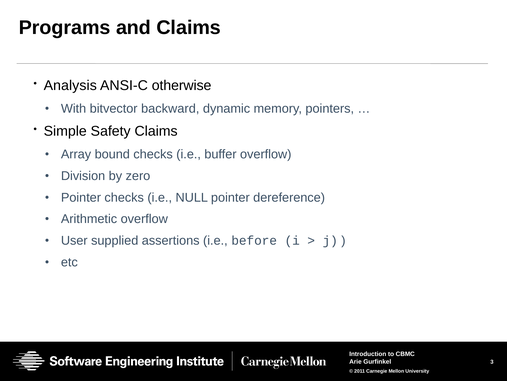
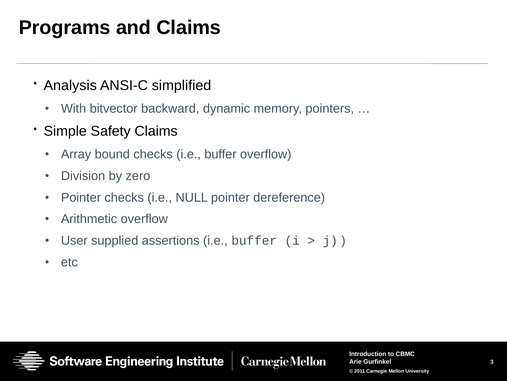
otherwise: otherwise -> simplified
assertions i.e before: before -> buffer
